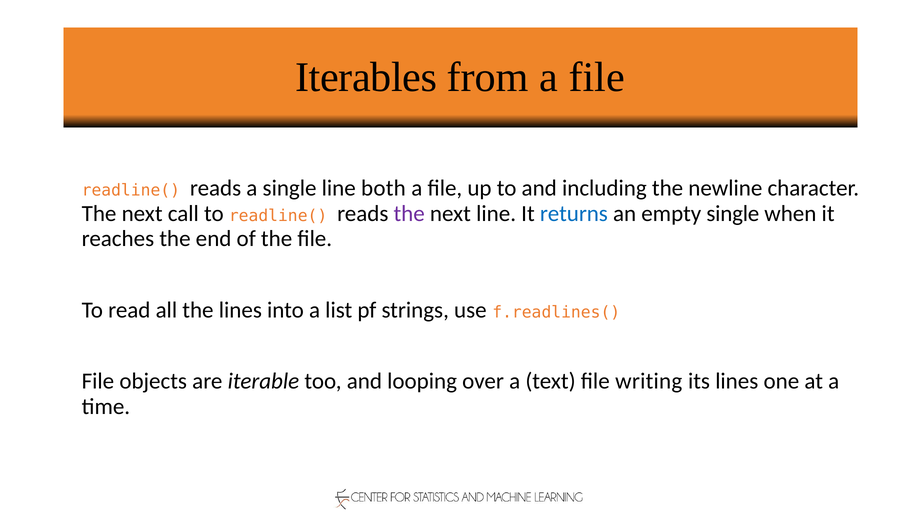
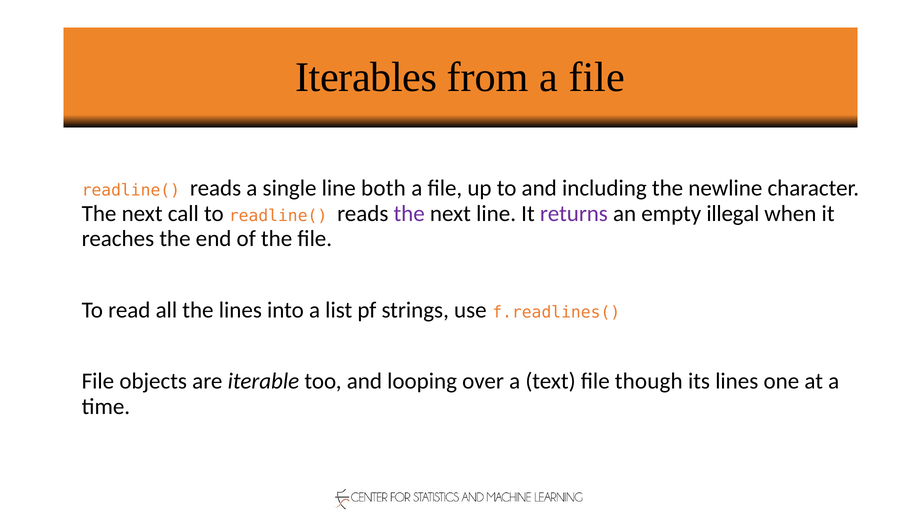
returns colour: blue -> purple
empty single: single -> illegal
writing: writing -> though
